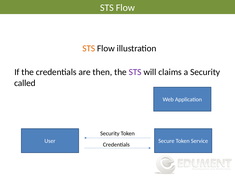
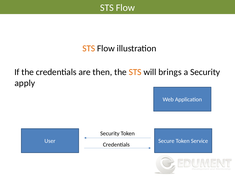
STS at (135, 72) colour: purple -> orange
claims: claims -> brings
called: called -> apply
